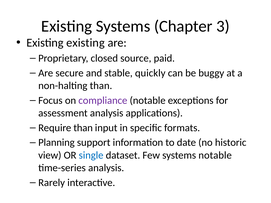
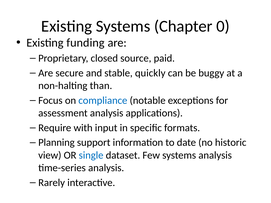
3: 3 -> 0
Existing existing: existing -> funding
compliance colour: purple -> blue
Require than: than -> with
systems notable: notable -> analysis
